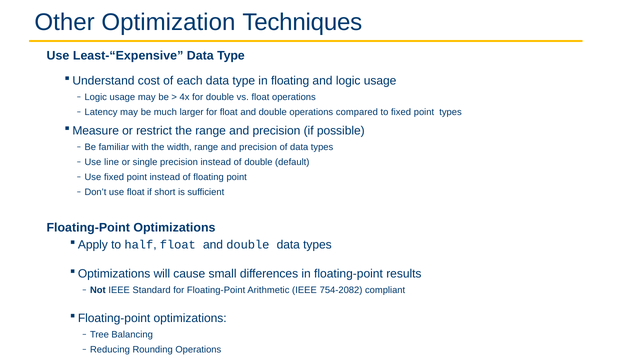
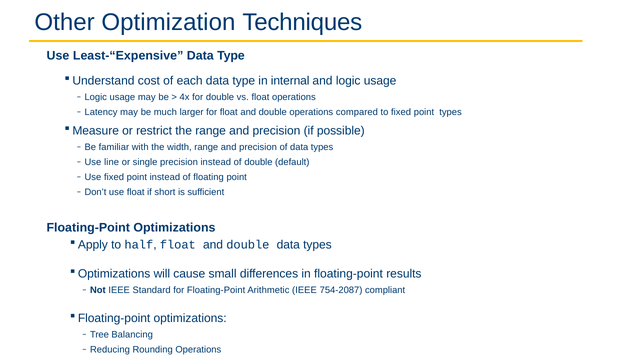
in floating: floating -> internal
754-2082: 754-2082 -> 754-2087
